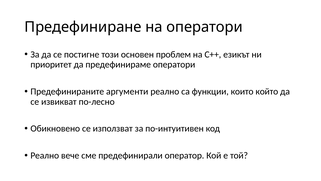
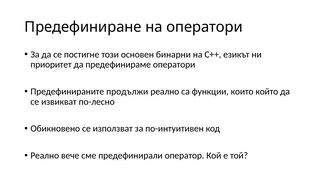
проблем: проблем -> бинарни
аргументи: аргументи -> продължи
